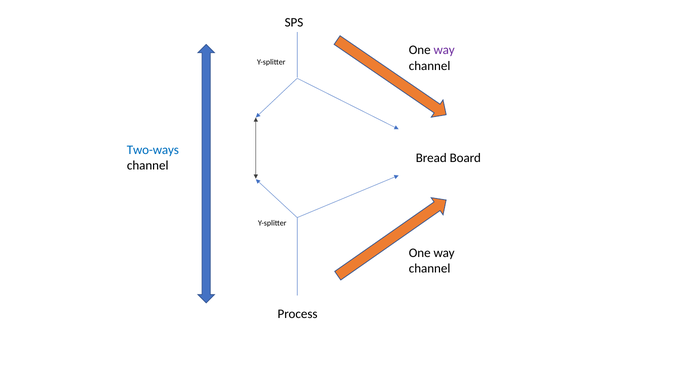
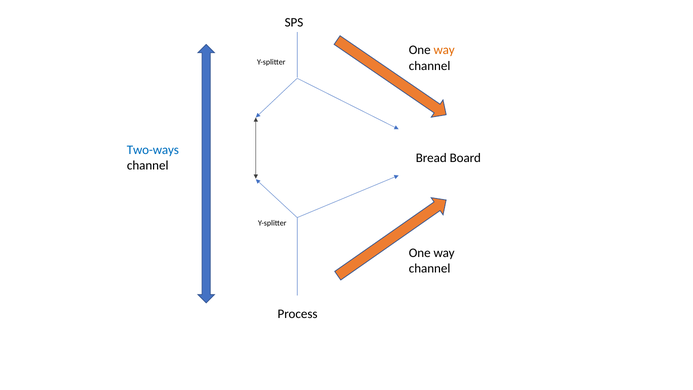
way at (444, 50) colour: purple -> orange
